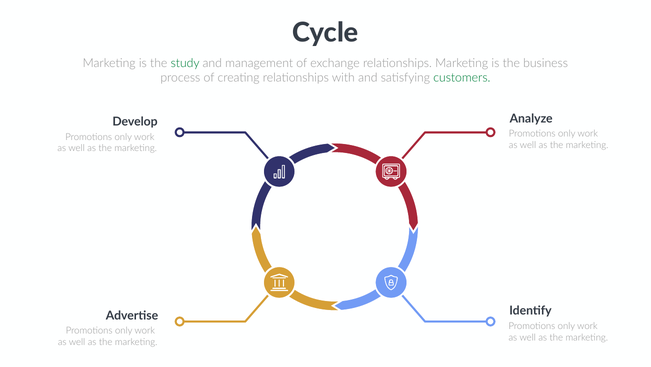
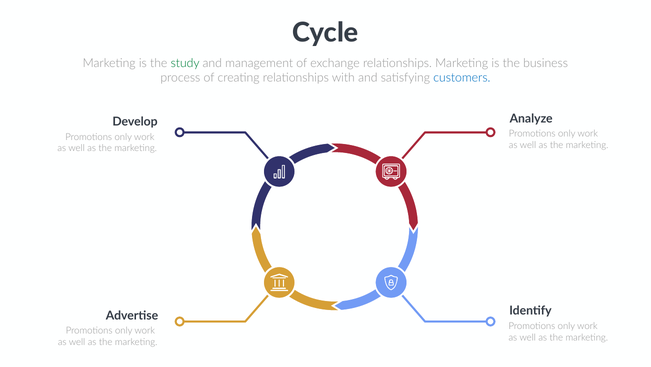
customers colour: green -> blue
